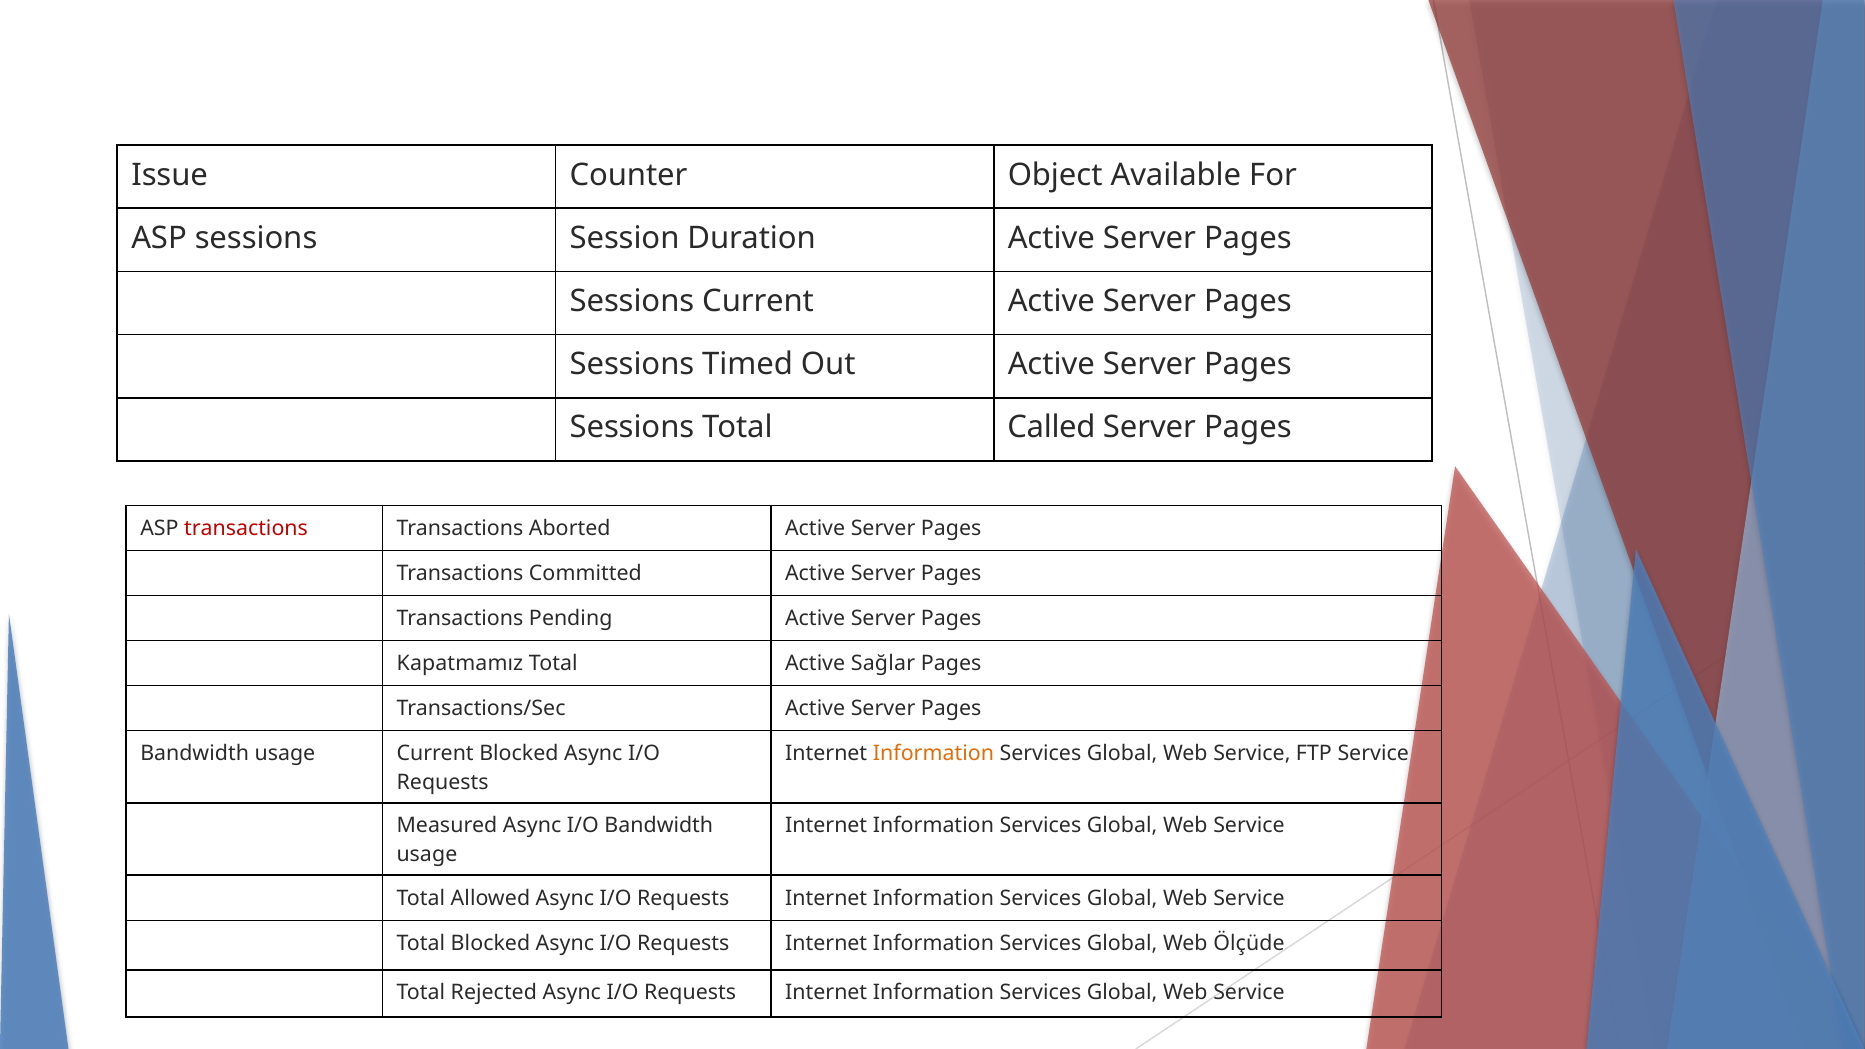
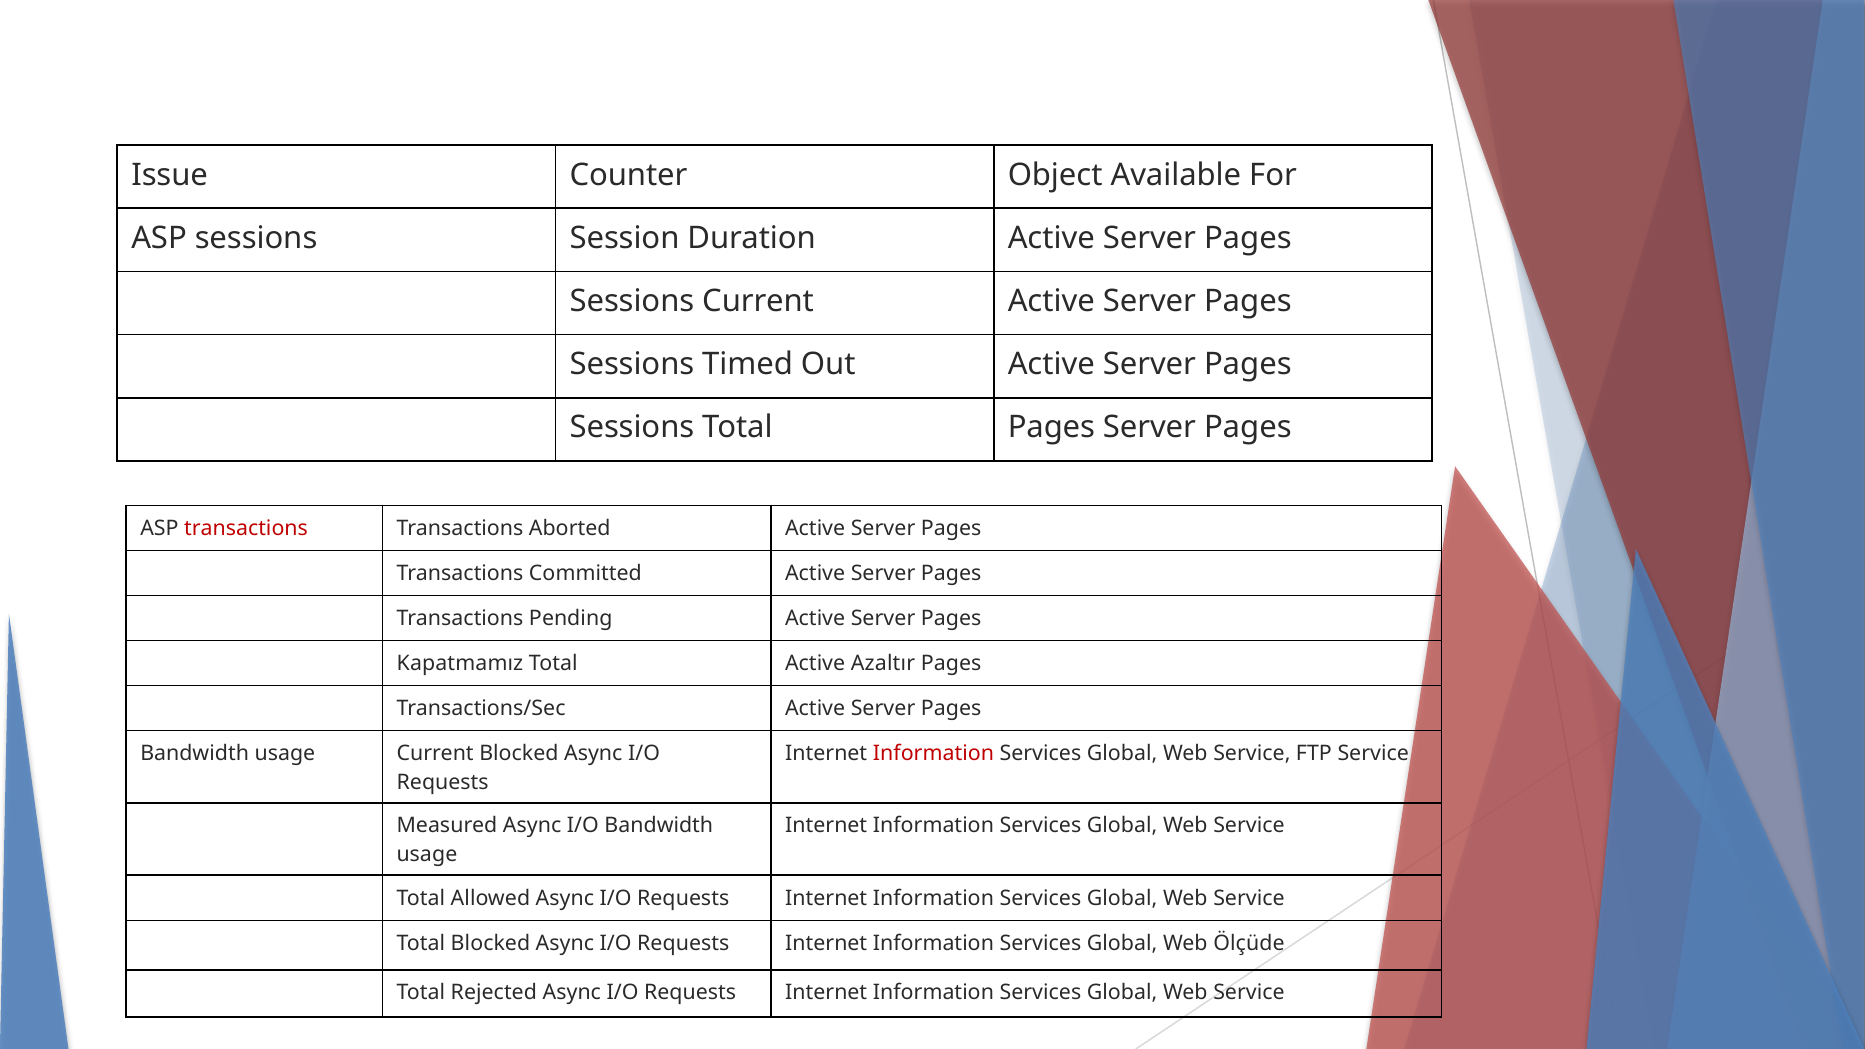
Total Called: Called -> Pages
Sağlar: Sağlar -> Azaltır
Information at (933, 753) colour: orange -> red
